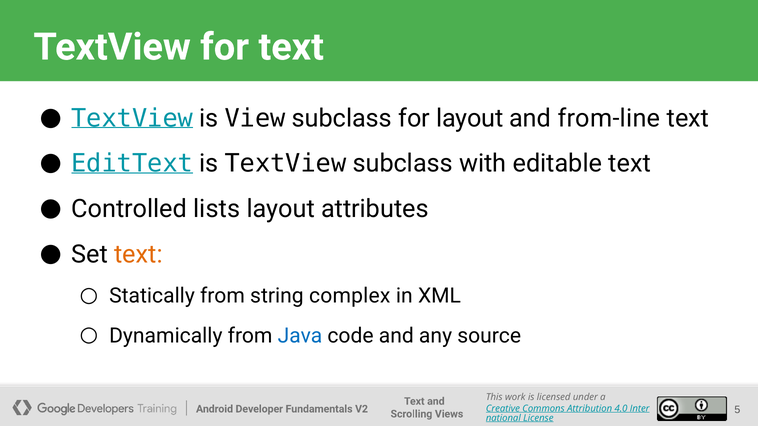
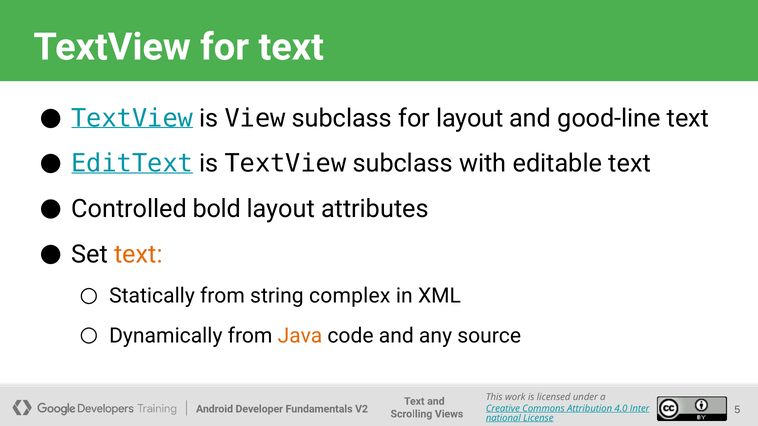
from-line: from-line -> good-line
lists: lists -> bold
Java colour: blue -> orange
